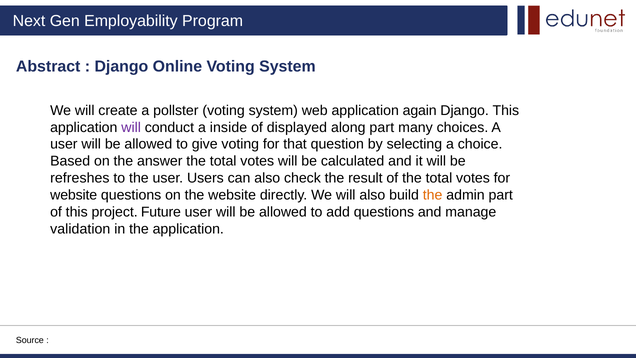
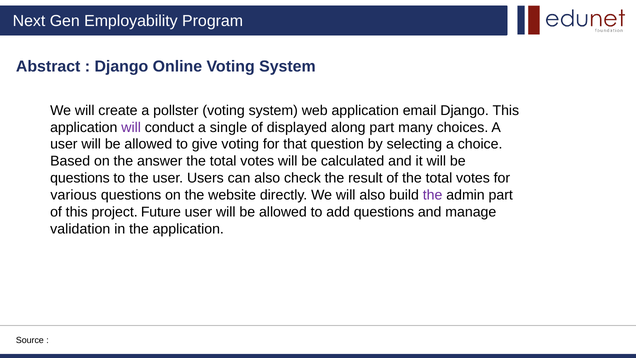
again: again -> email
inside: inside -> single
refreshes at (80, 178): refreshes -> questions
website at (74, 195): website -> various
the at (433, 195) colour: orange -> purple
